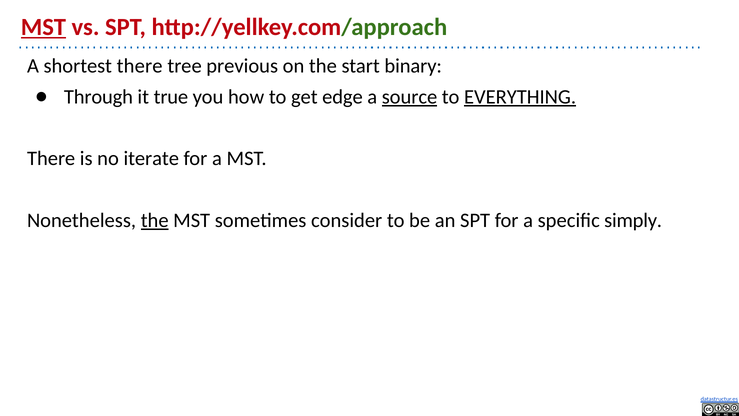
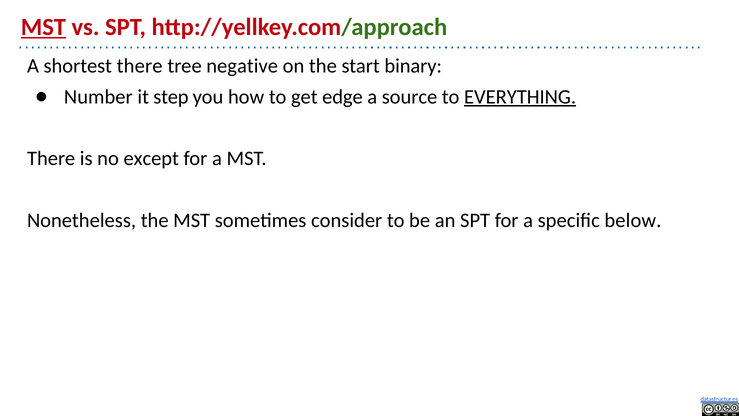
previous: previous -> negative
Through: Through -> Number
true: true -> step
source underline: present -> none
iterate: iterate -> except
the at (155, 220) underline: present -> none
simply: simply -> below
